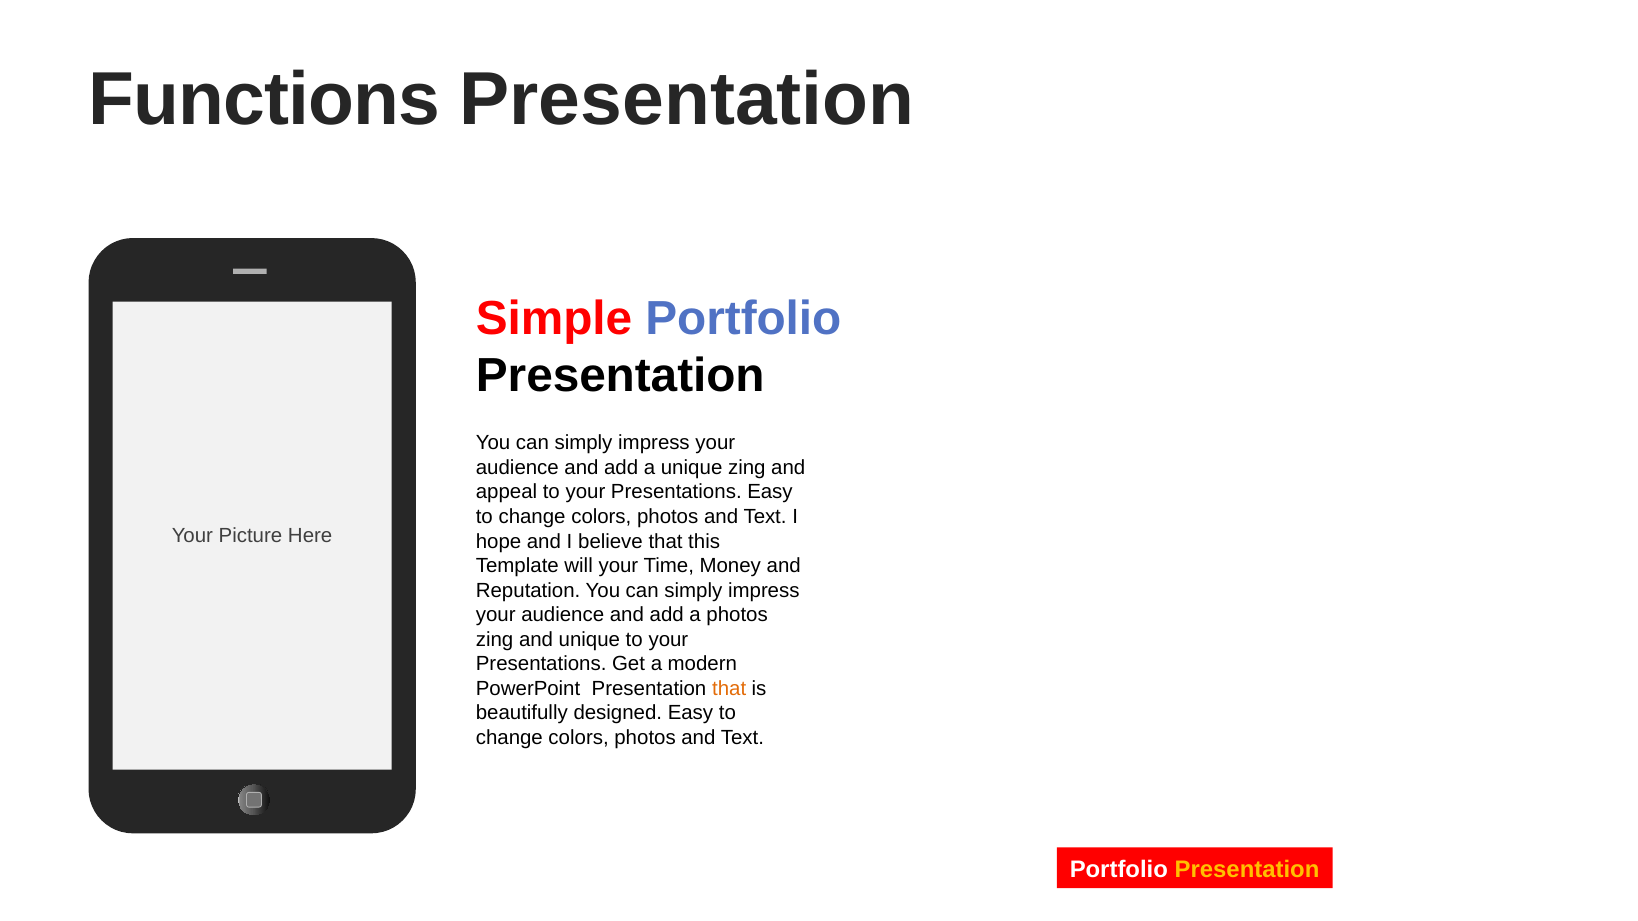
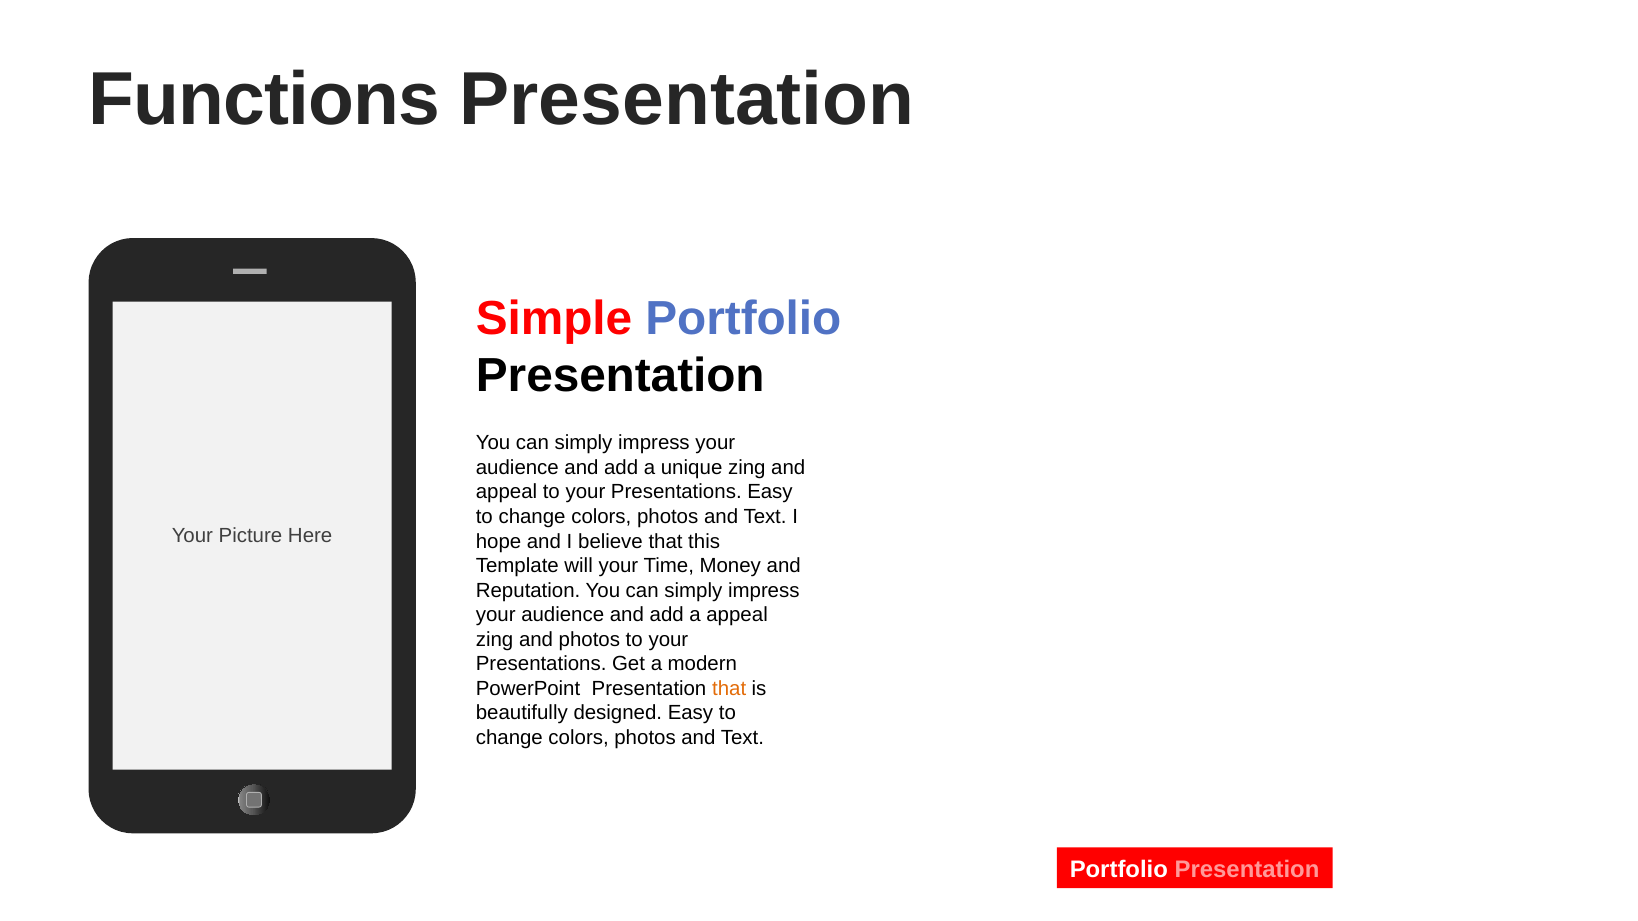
a photos: photos -> appeal
and unique: unique -> photos
Presentation at (1247, 870) colour: yellow -> pink
